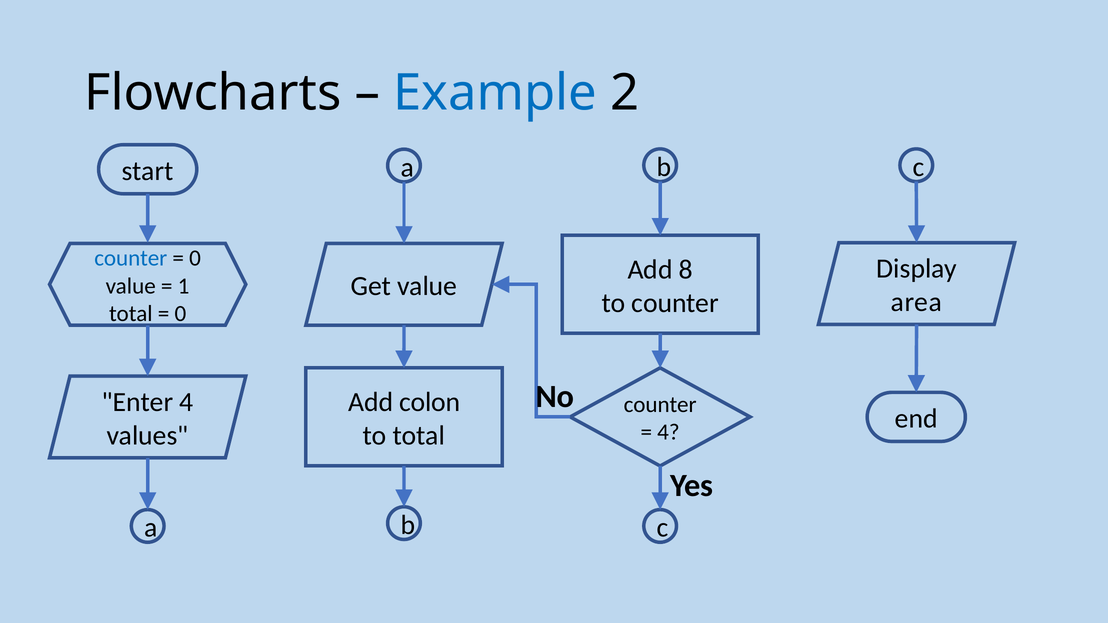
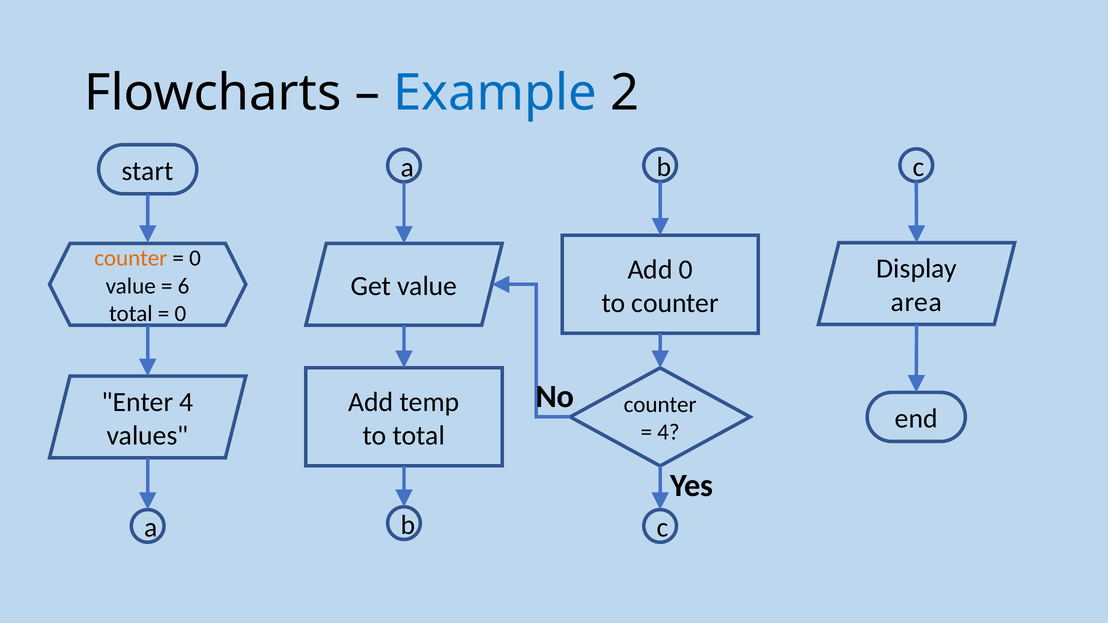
counter at (131, 258) colour: blue -> orange
Add 8: 8 -> 0
1: 1 -> 6
colon: colon -> temp
